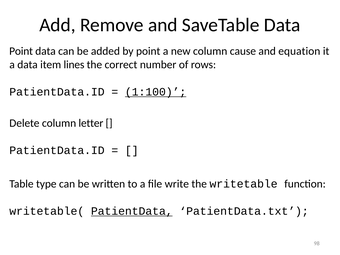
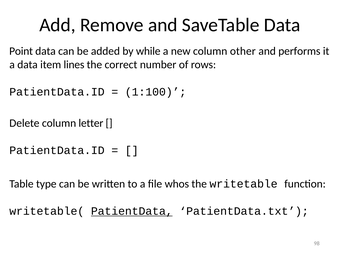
by point: point -> while
cause: cause -> other
equation: equation -> performs
1:100 underline: present -> none
write: write -> whos
